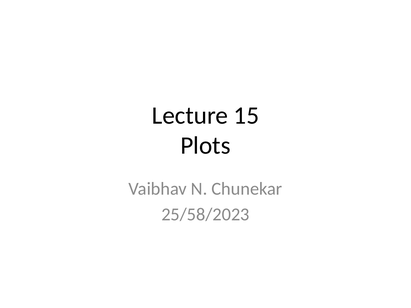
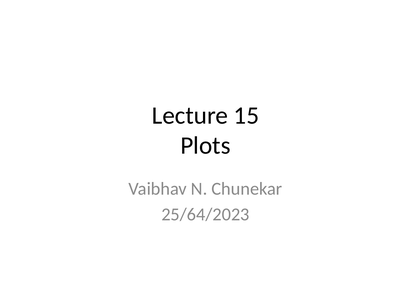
25/58/2023: 25/58/2023 -> 25/64/2023
